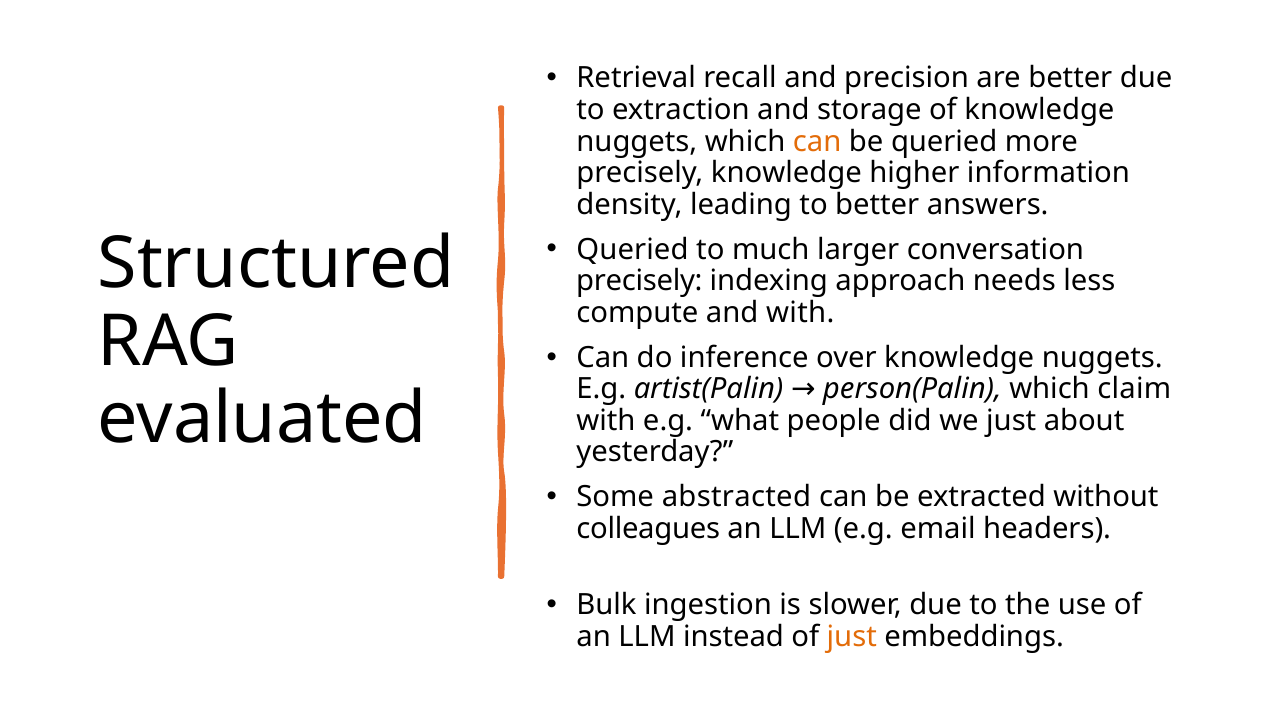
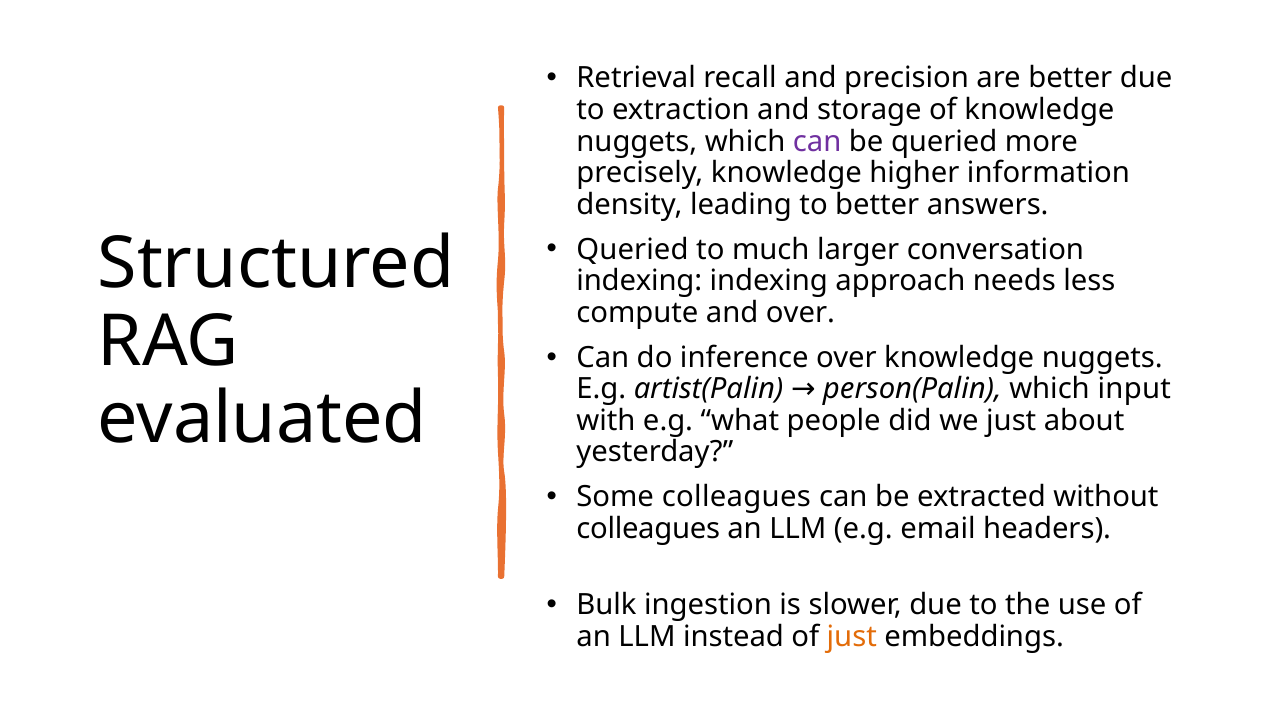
can at (817, 141) colour: orange -> purple
precisely at (639, 281): precisely -> indexing
and with: with -> over
claim: claim -> input
Some abstracted: abstracted -> colleagues
